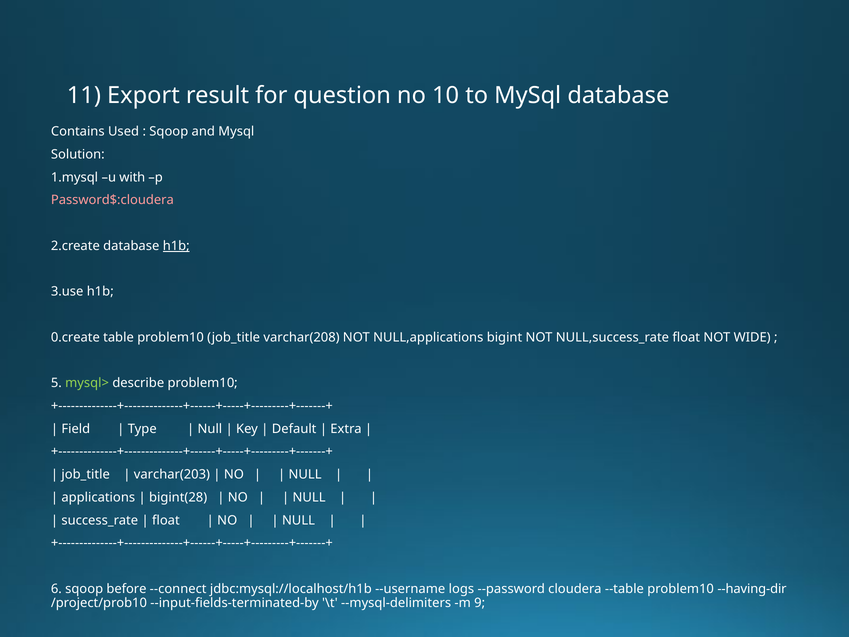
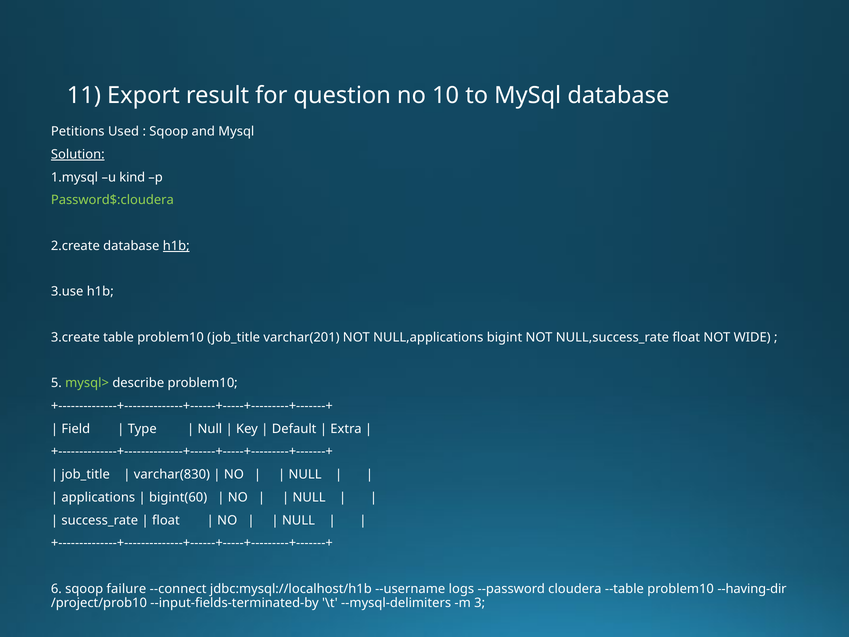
Contains: Contains -> Petitions
Solution underline: none -> present
with: with -> kind
Password$:cloudera colour: pink -> light green
0.create: 0.create -> 3.create
varchar(208: varchar(208 -> varchar(201
varchar(203: varchar(203 -> varchar(830
bigint(28: bigint(28 -> bigint(60
before: before -> failure
9: 9 -> 3
